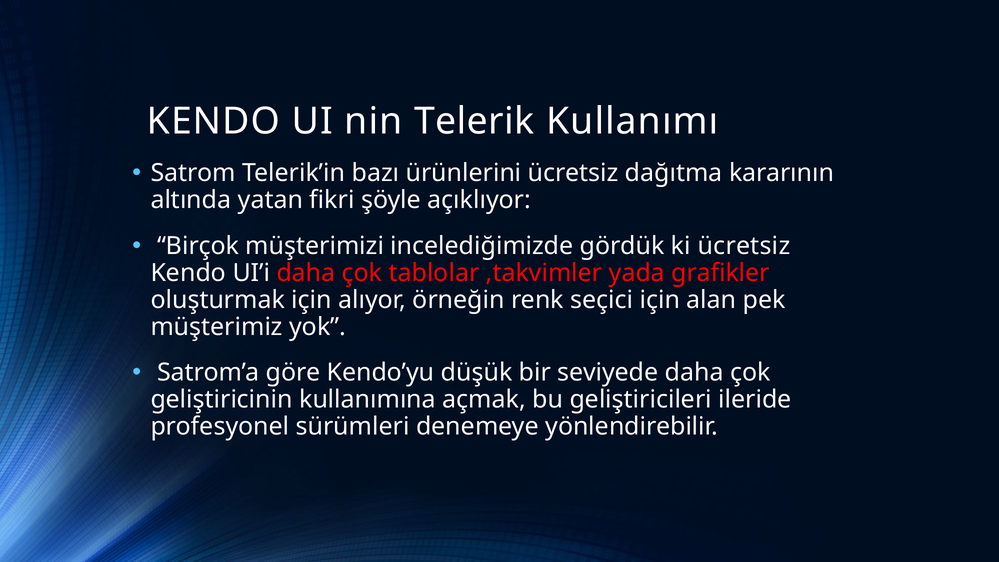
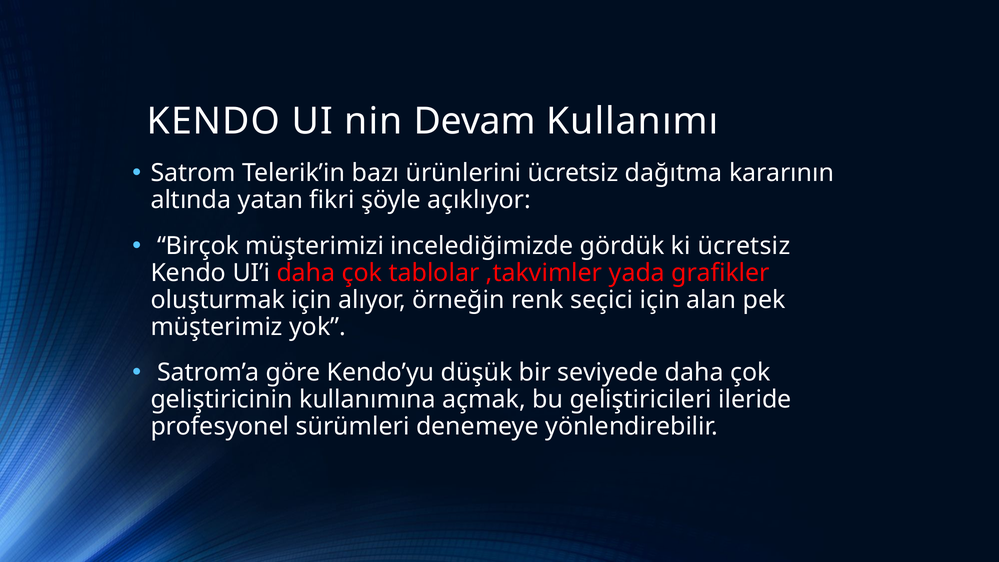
Telerik: Telerik -> Devam
